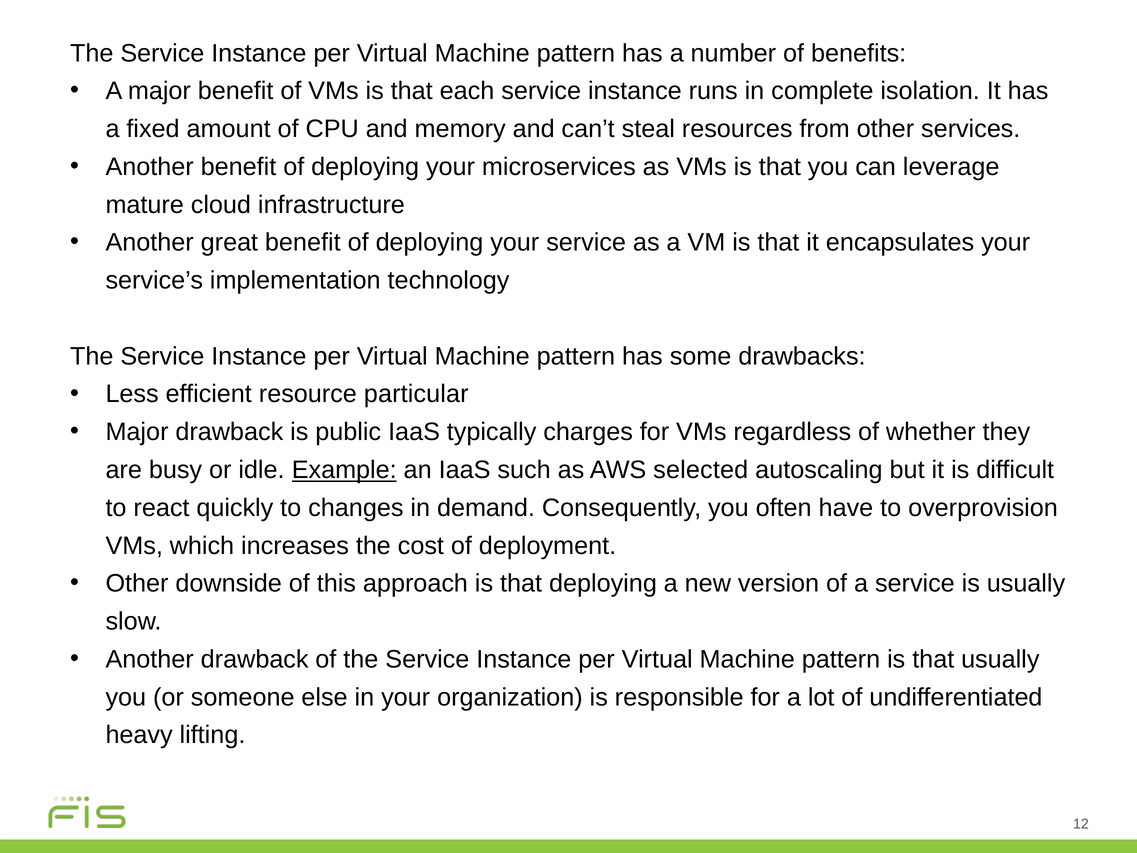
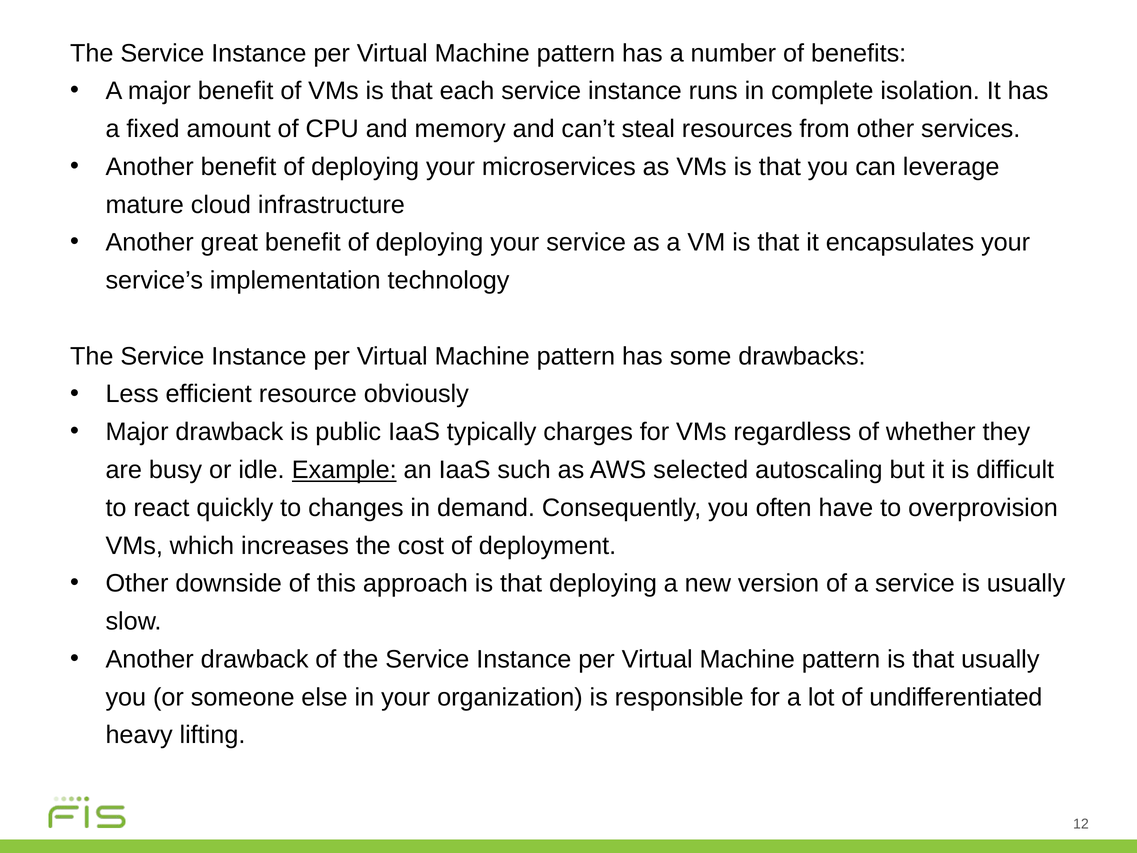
particular: particular -> obviously
